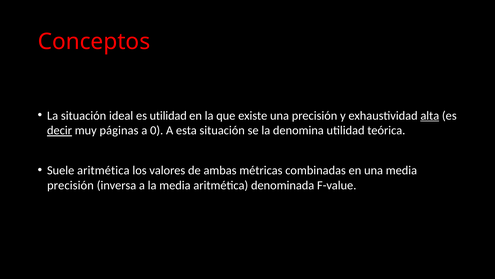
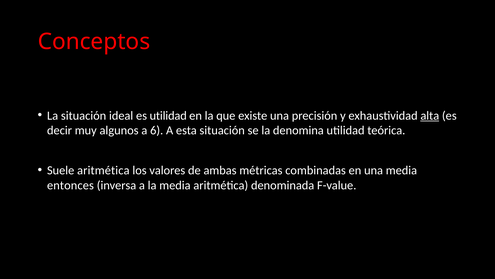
decir underline: present -> none
páginas: páginas -> algunos
0: 0 -> 6
precisión at (70, 185): precisión -> entonces
